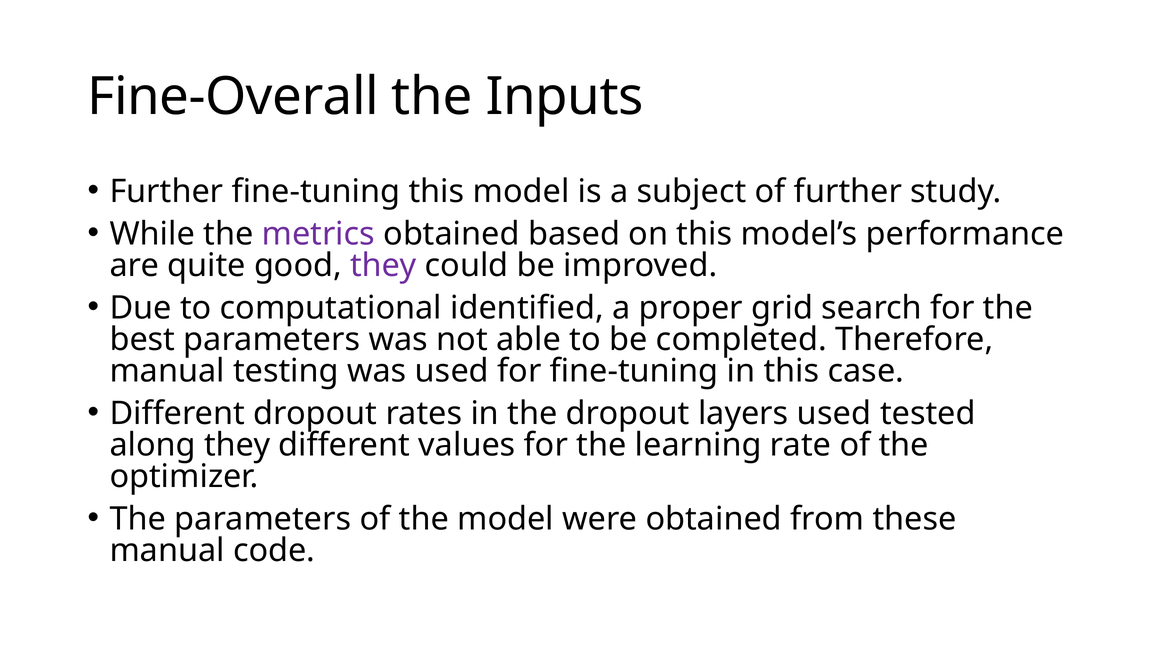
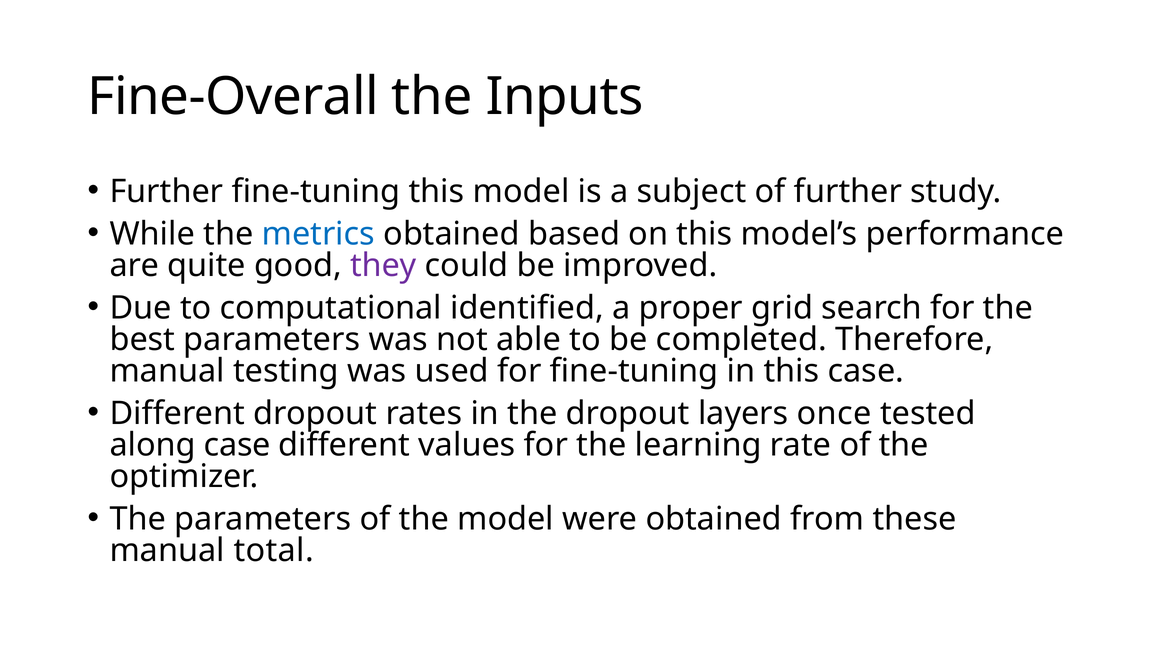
metrics colour: purple -> blue
layers used: used -> once
along they: they -> case
code: code -> total
